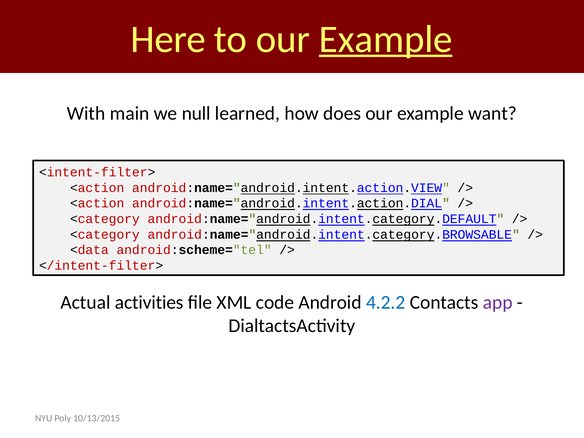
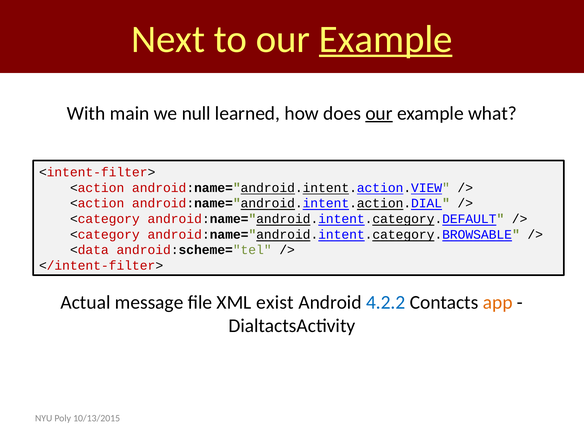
Here: Here -> Next
our at (379, 113) underline: none -> present
want: want -> what
activities: activities -> message
code: code -> exist
app colour: purple -> orange
